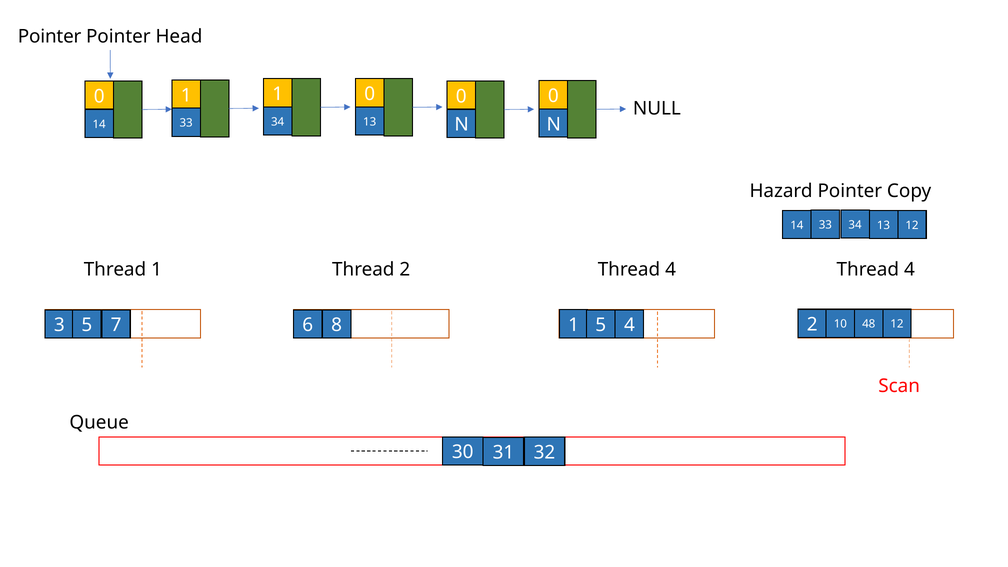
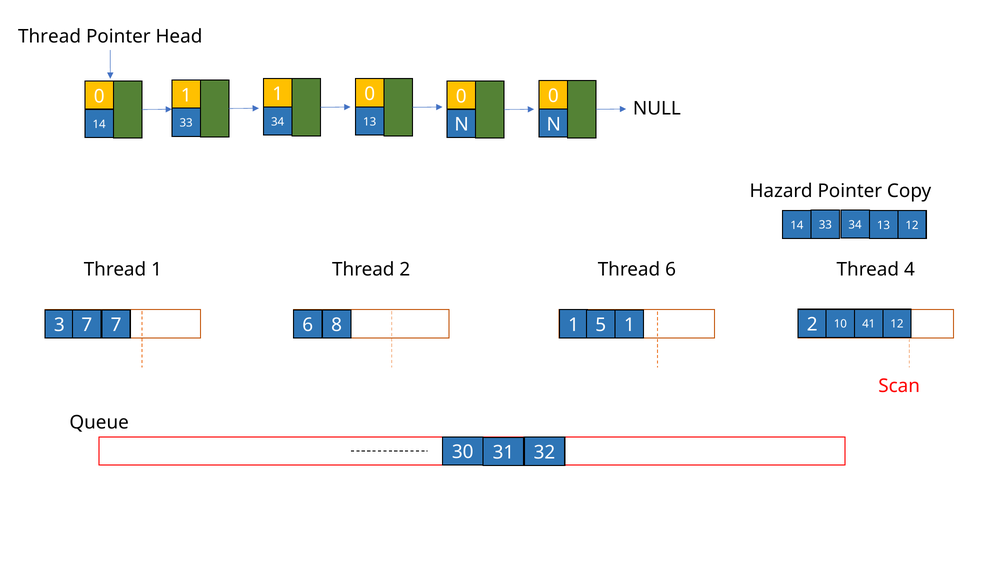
Pointer at (50, 36): Pointer -> Thread
2 Thread 4: 4 -> 6
3 5: 5 -> 7
8 4: 4 -> 1
48: 48 -> 41
